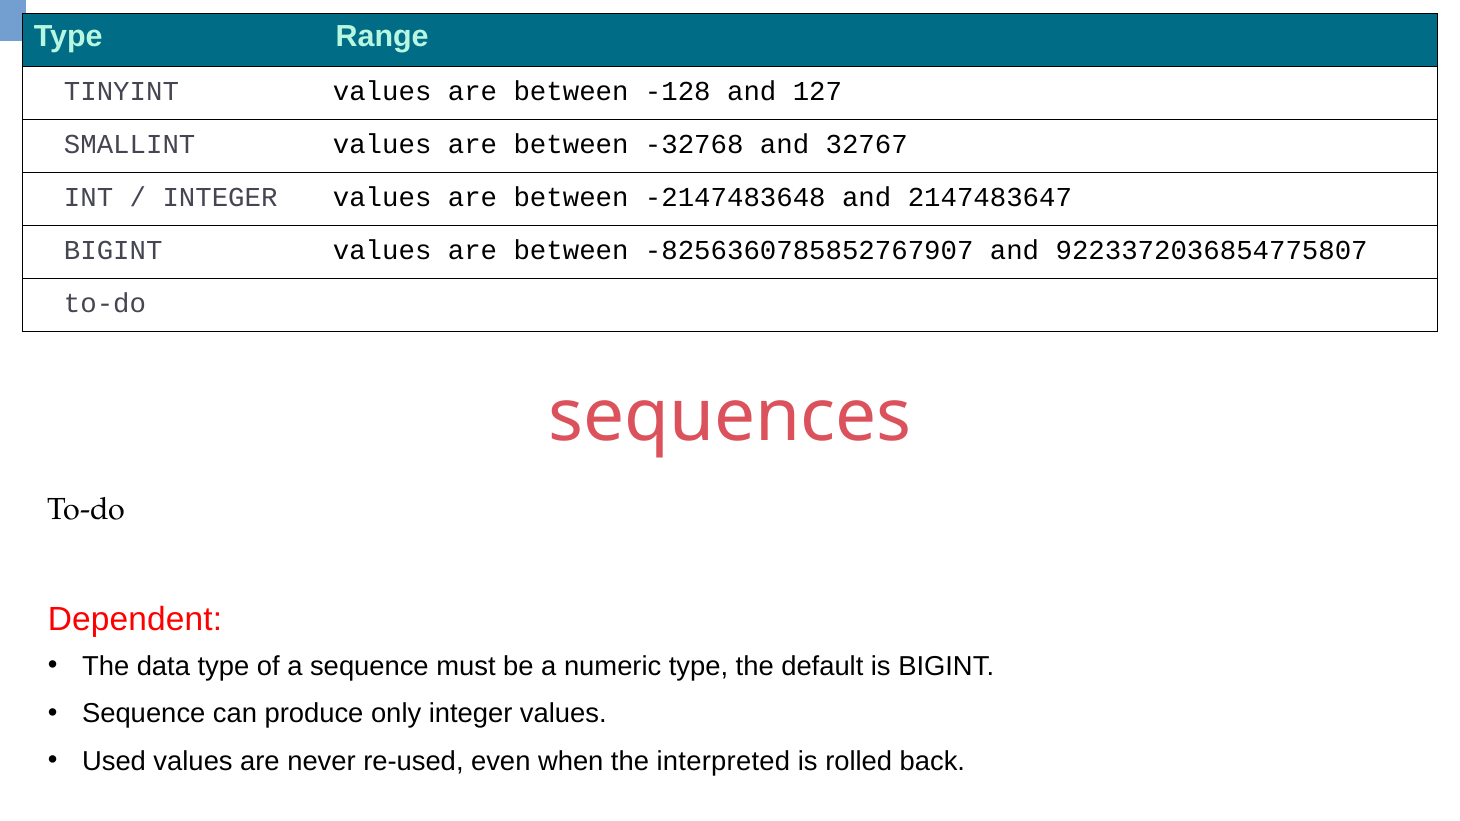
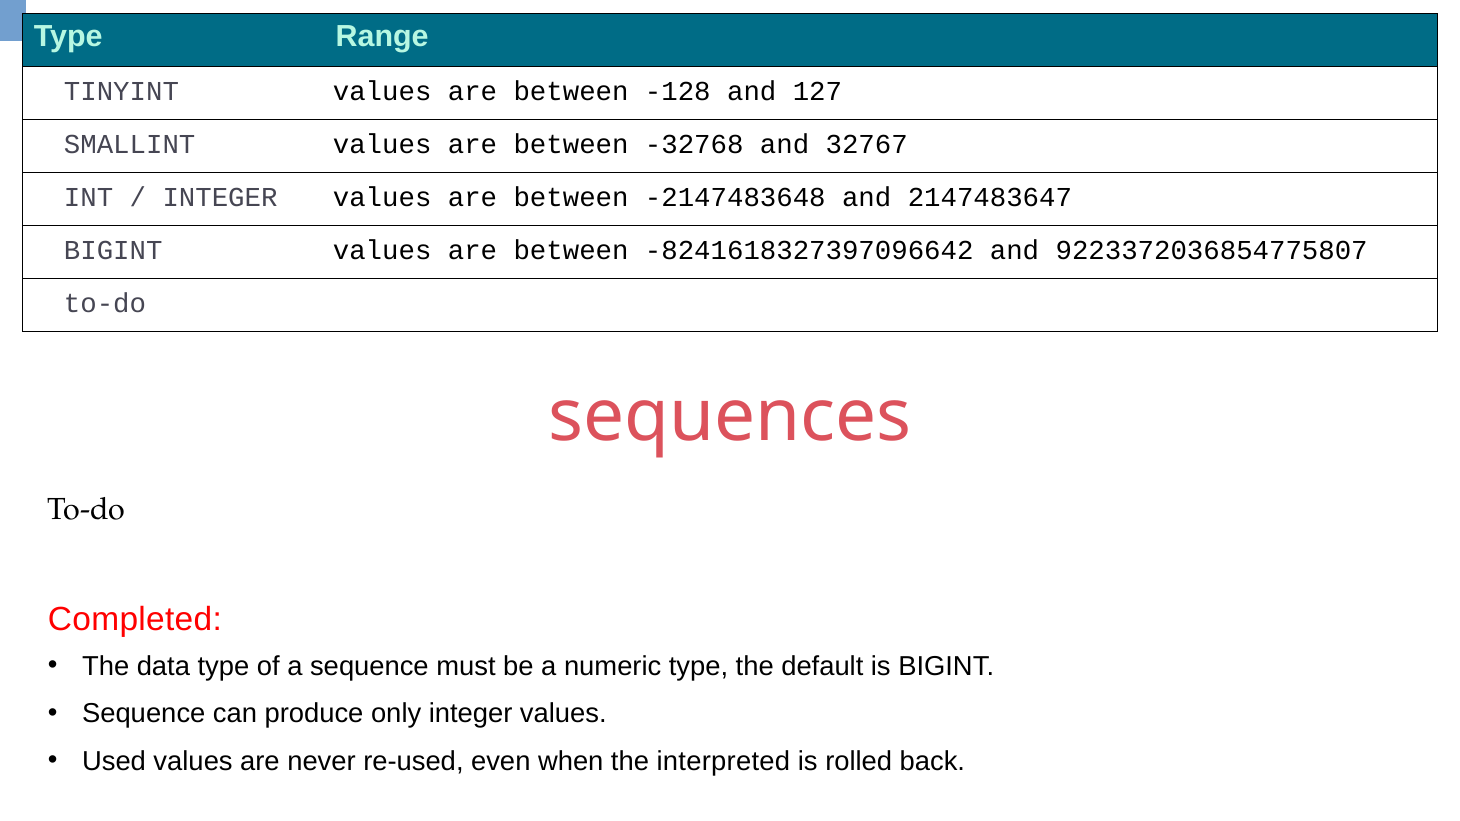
-8256360785852767907: -8256360785852767907 -> -8241618327397096642
Dependent: Dependent -> Completed
